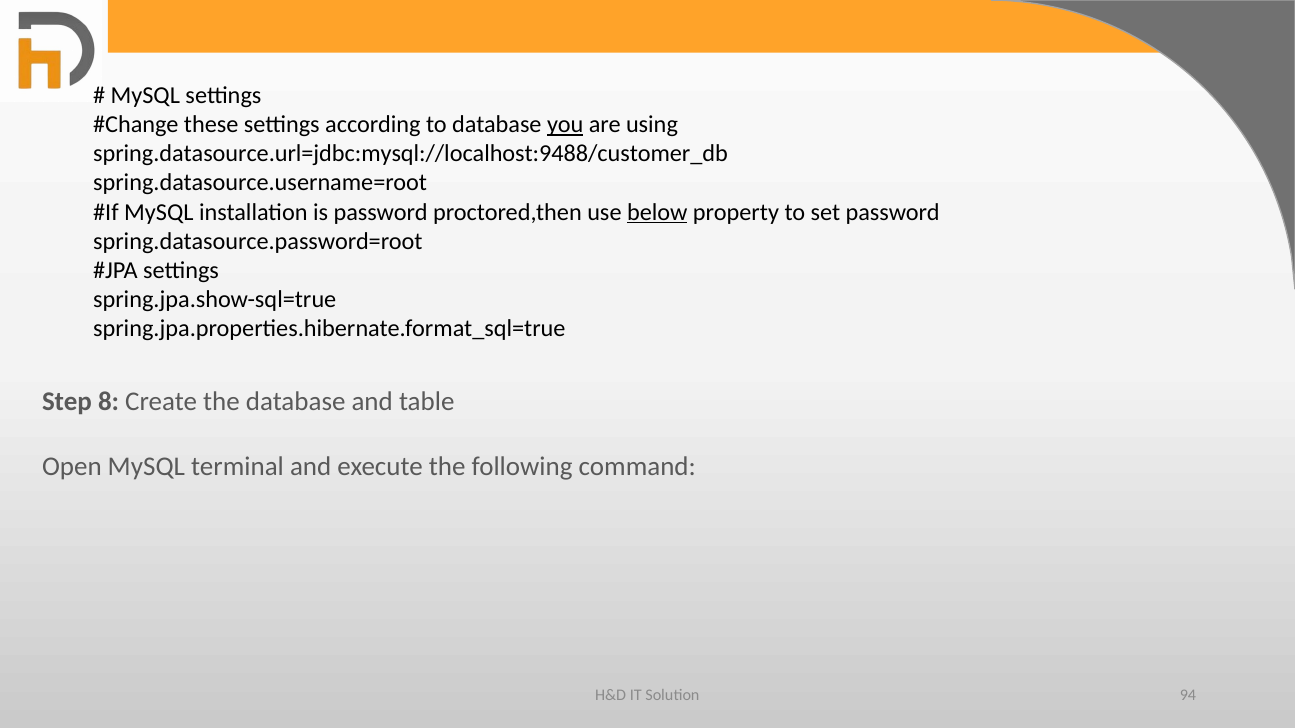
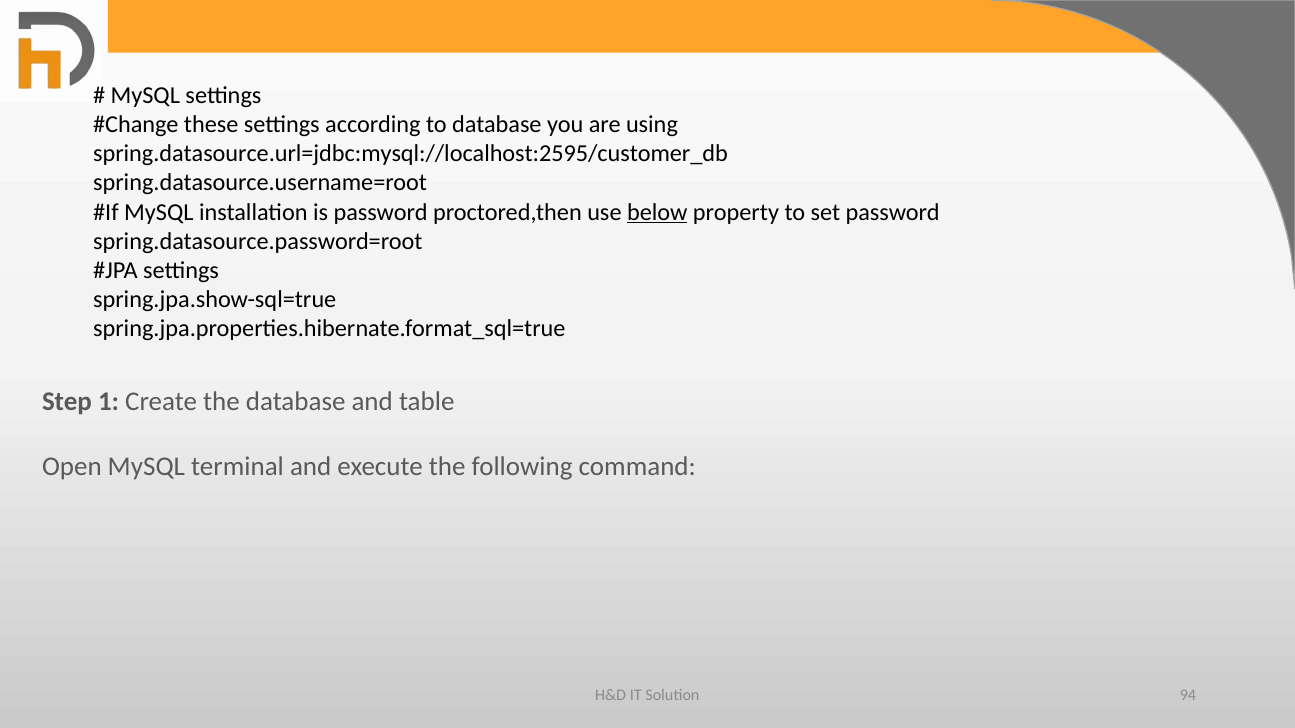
you underline: present -> none
spring.datasource.url=jdbc:mysql://localhost:9488/customer_db: spring.datasource.url=jdbc:mysql://localhost:9488/customer_db -> spring.datasource.url=jdbc:mysql://localhost:2595/customer_db
8: 8 -> 1
